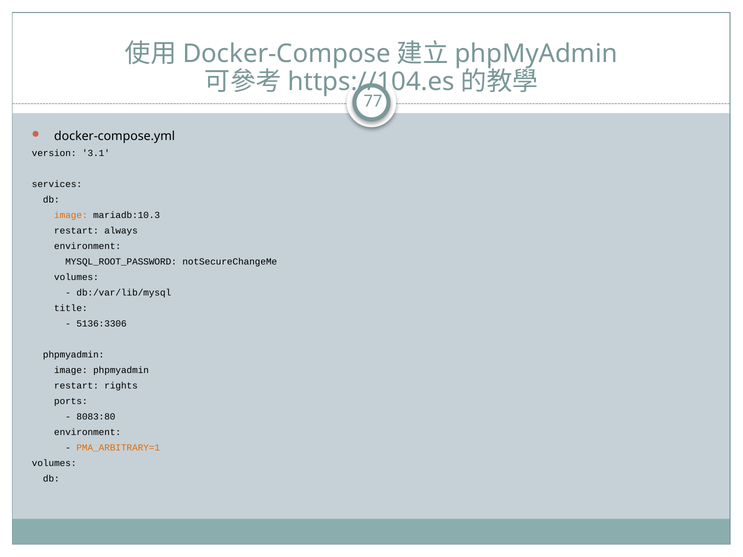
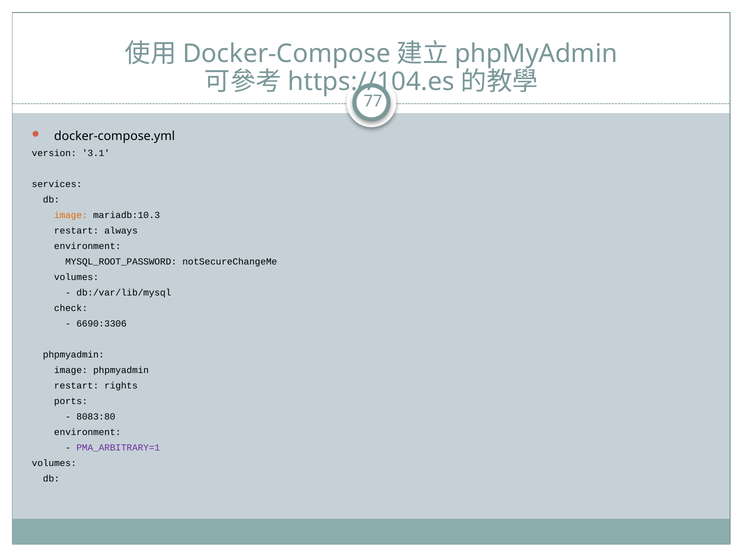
title: title -> check
5136:3306: 5136:3306 -> 6690:3306
PMA_ARBITRARY=1 colour: orange -> purple
